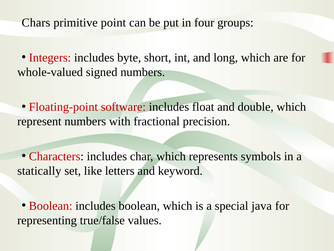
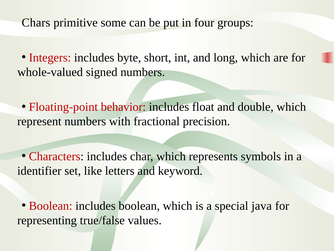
point: point -> some
software: software -> behavior
statically: statically -> identifier
